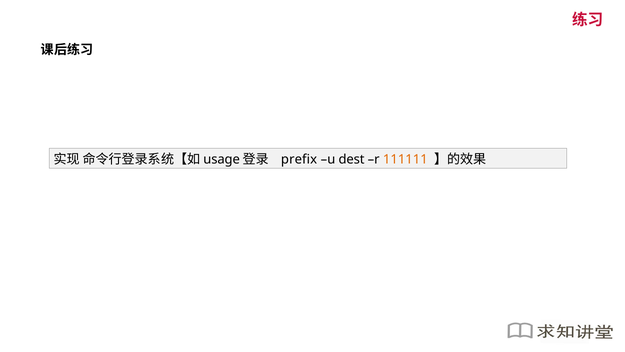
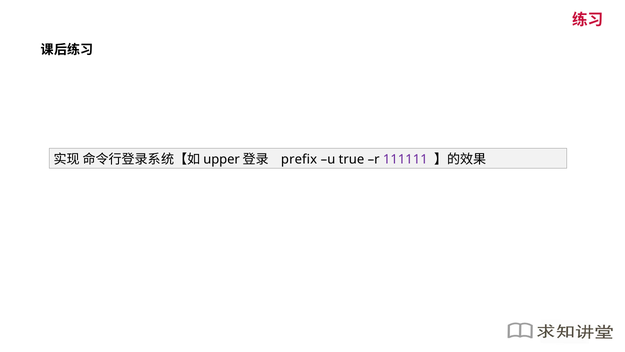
usage: usage -> upper
dest: dest -> true
111111 colour: orange -> purple
